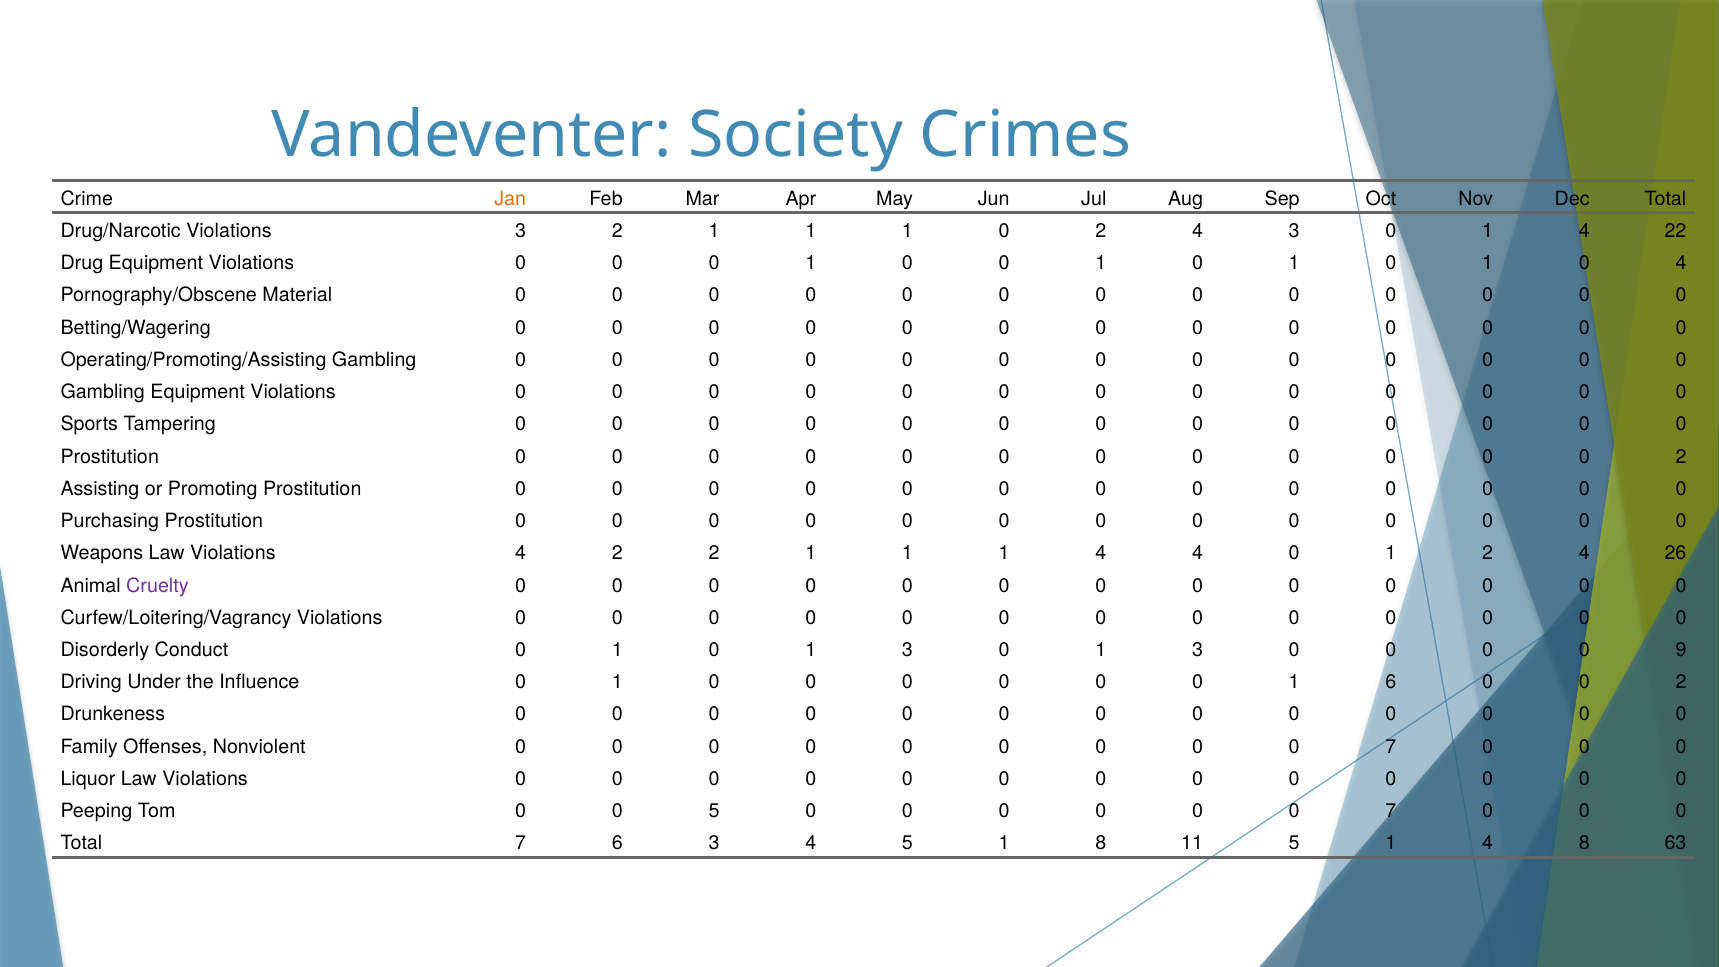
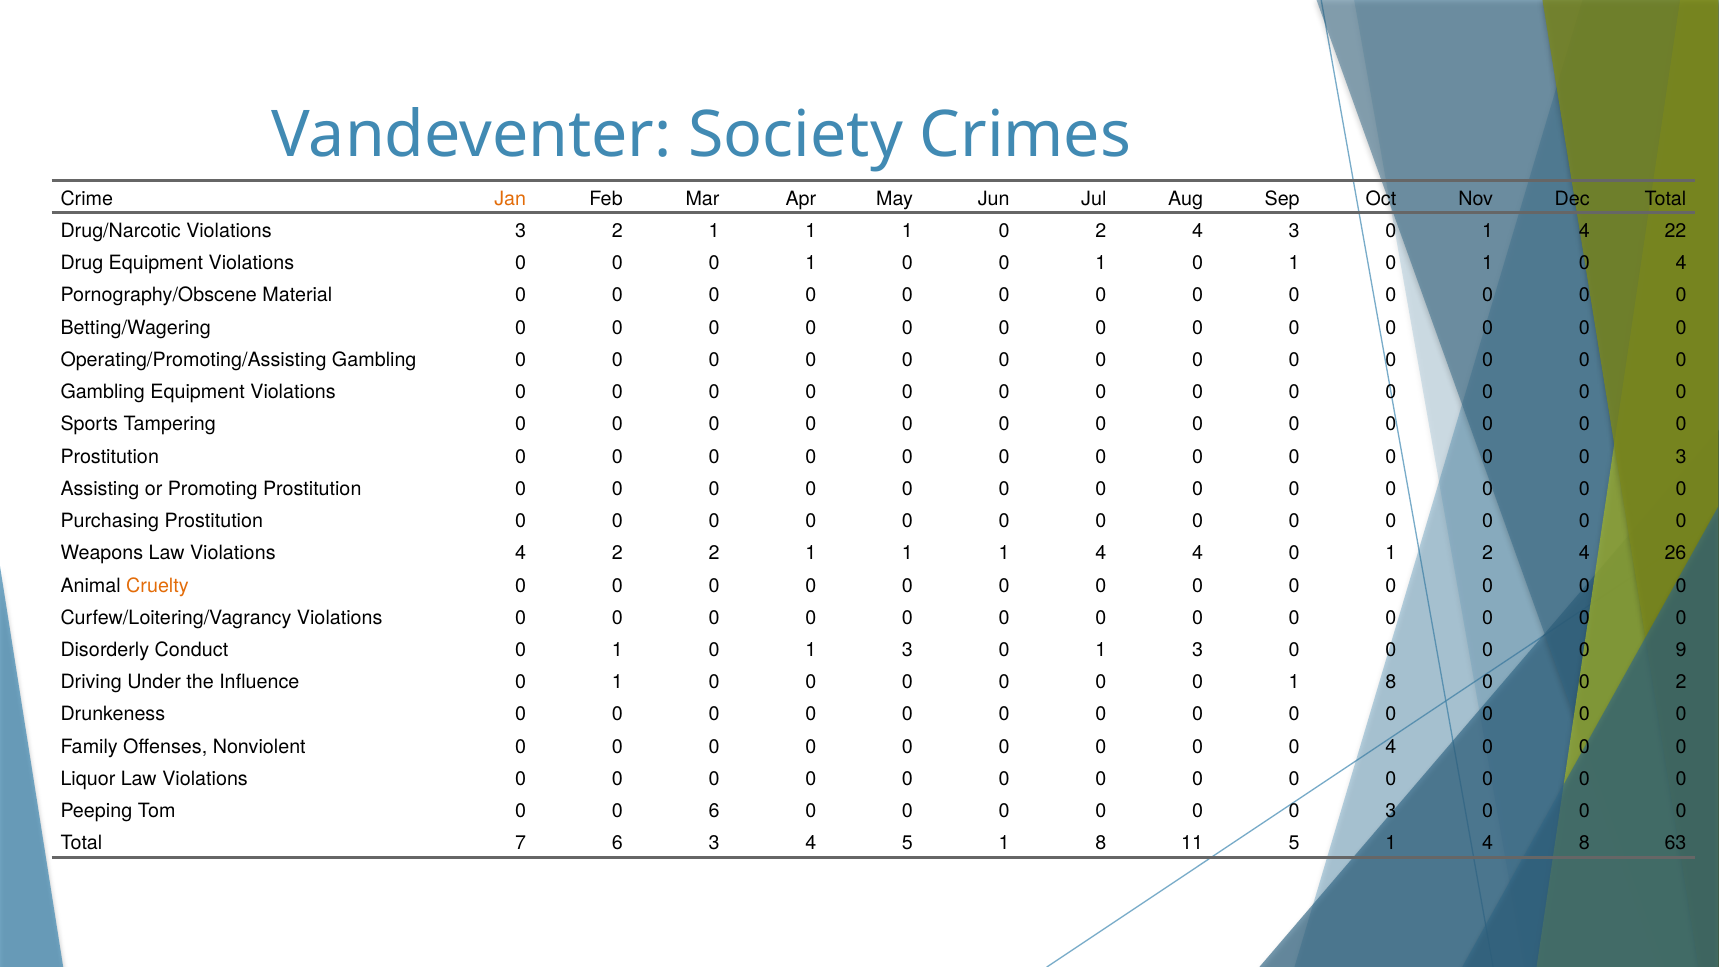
2 at (1681, 457): 2 -> 3
Cruelty colour: purple -> orange
0 1 6: 6 -> 8
7 at (1391, 747): 7 -> 4
0 5: 5 -> 6
7 at (1391, 811): 7 -> 3
